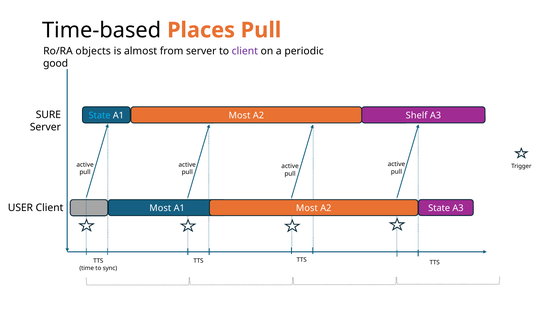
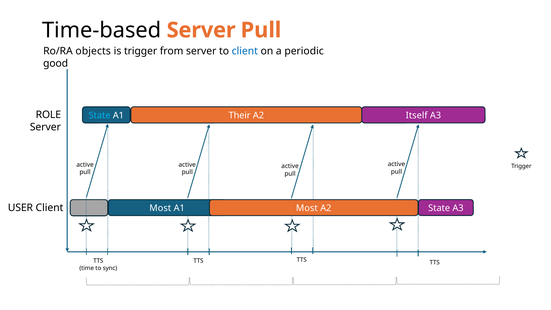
Time-based Places: Places -> Server
is almost: almost -> trigger
client at (245, 51) colour: purple -> blue
SURE: SURE -> ROLE
Most at (240, 115): Most -> Their
Shelf: Shelf -> Itself
